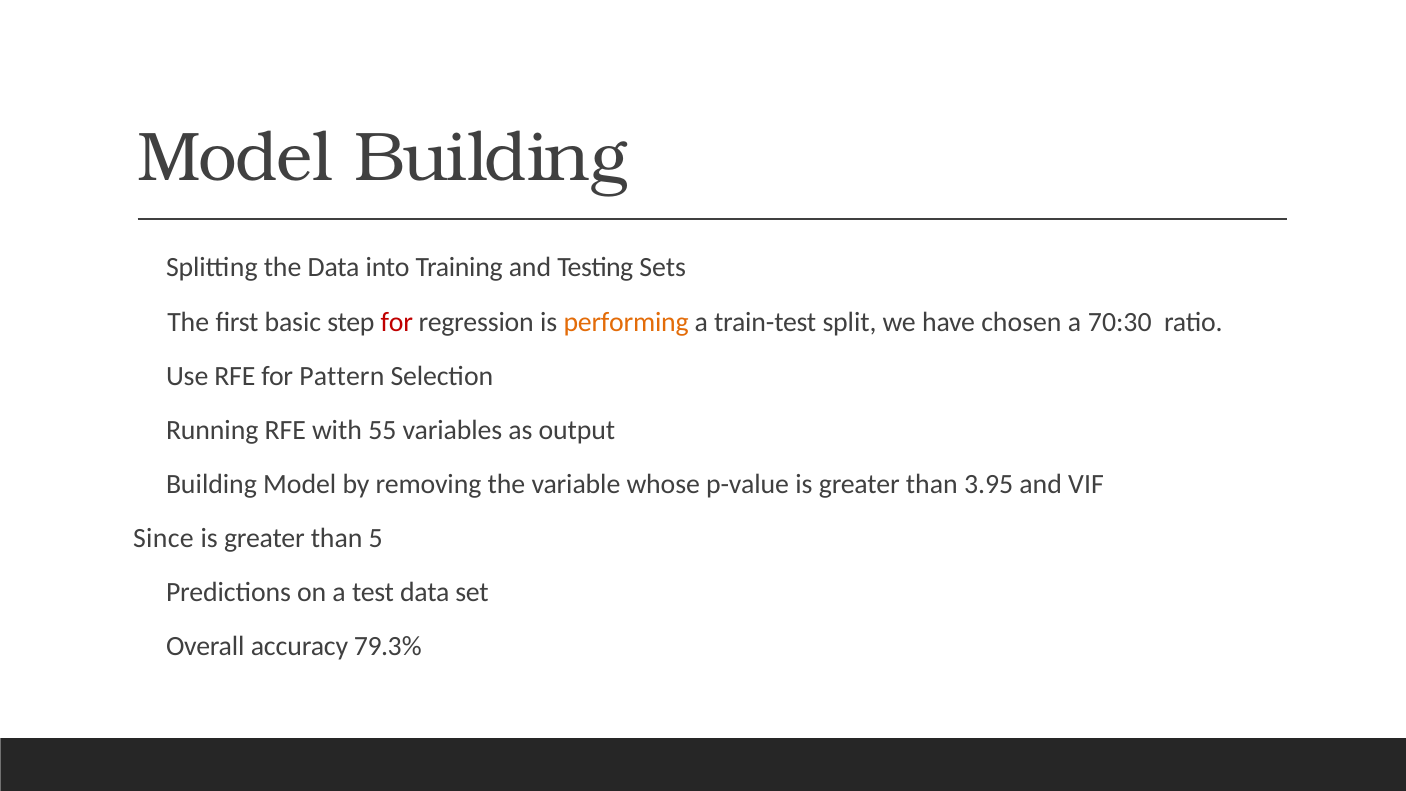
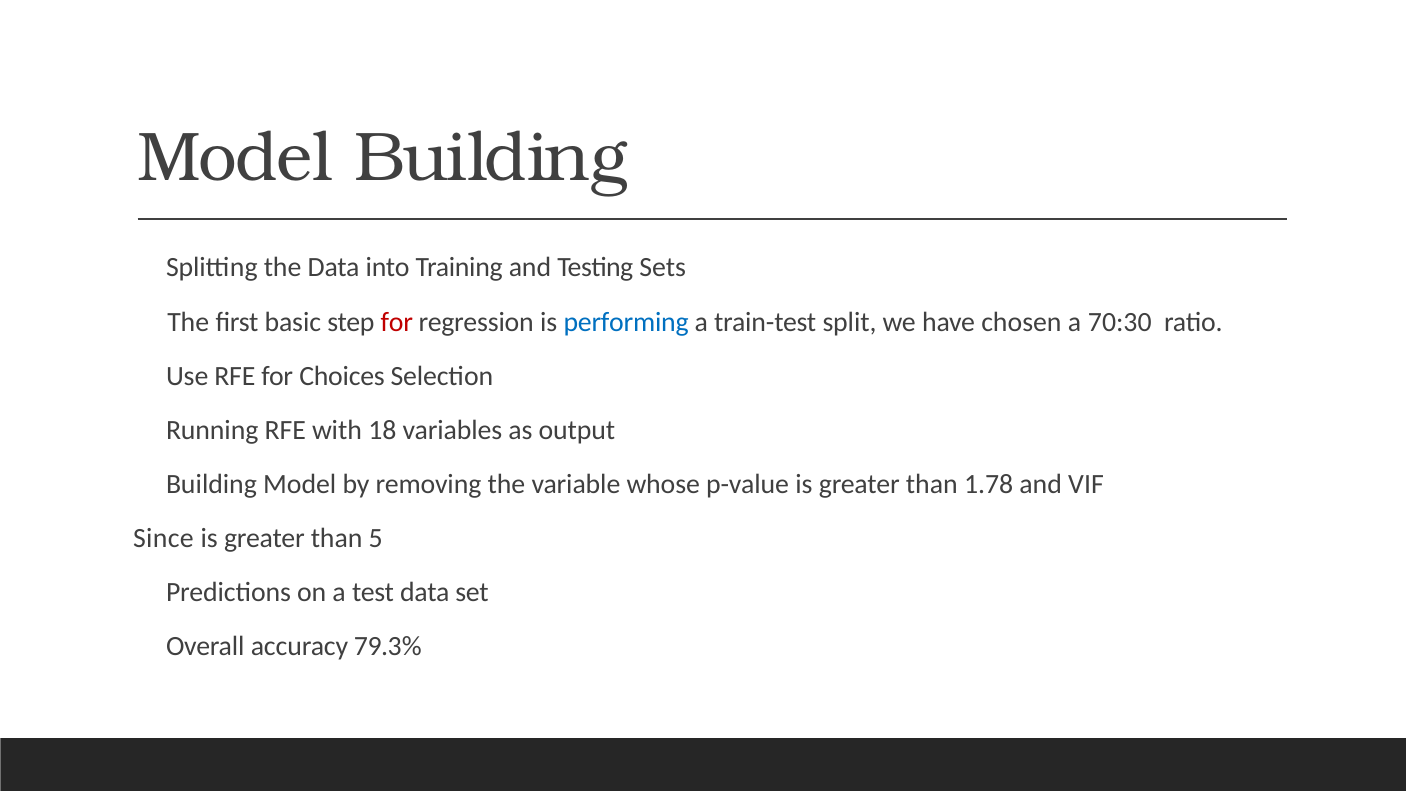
performing colour: orange -> blue
Pattern: Pattern -> Choices
55: 55 -> 18
3.95: 3.95 -> 1.78
